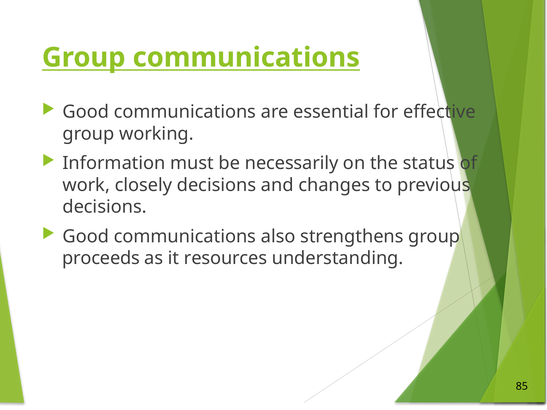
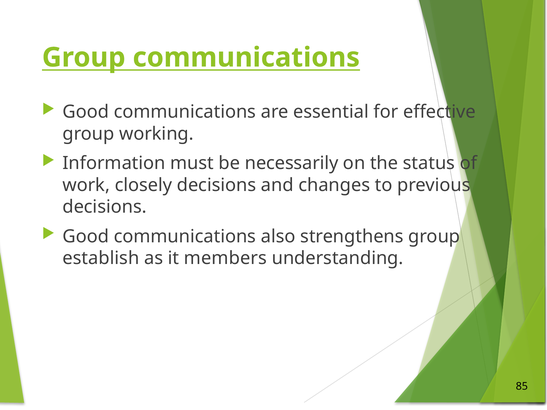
proceeds: proceeds -> establish
resources: resources -> members
